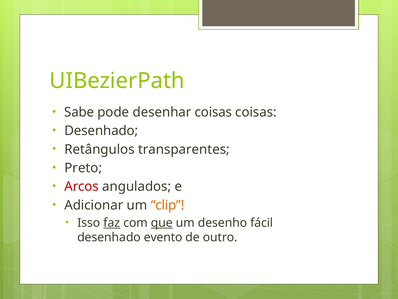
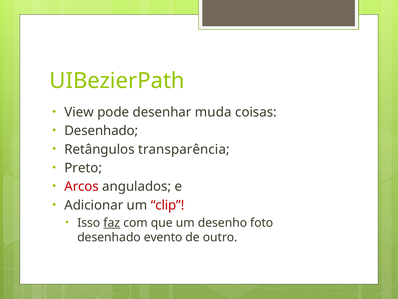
Sabe: Sabe -> View
desenhar coisas: coisas -> muda
transparentes: transparentes -> transparência
clip colour: orange -> red
que underline: present -> none
fácil: fácil -> foto
